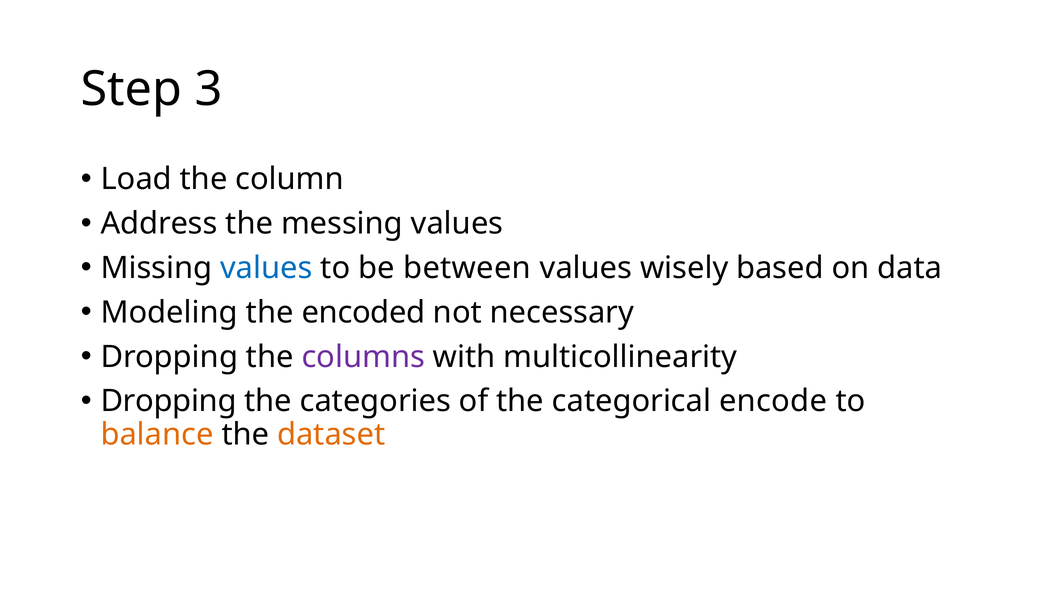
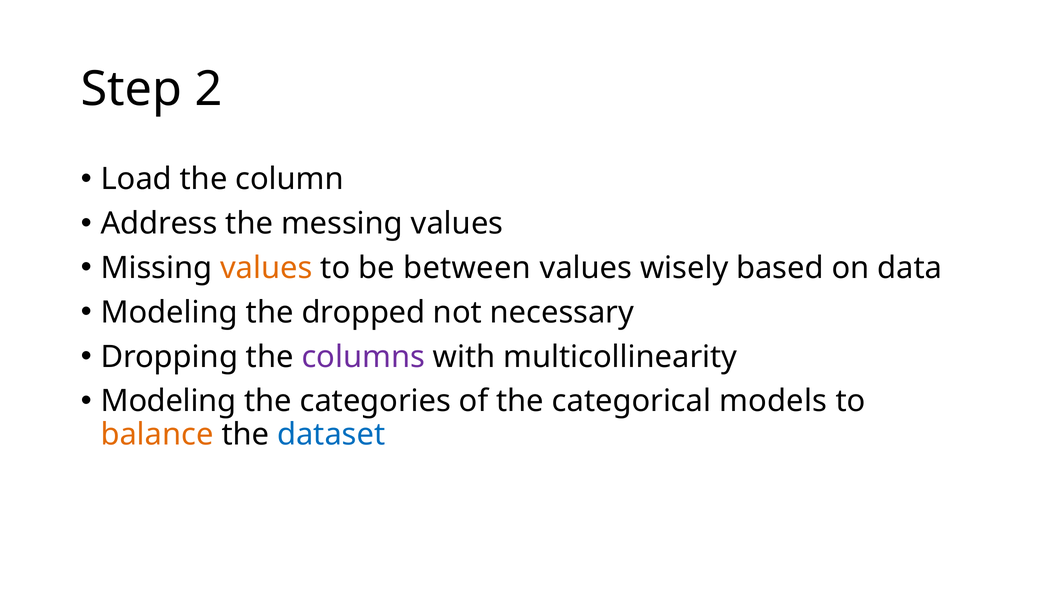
3: 3 -> 2
values at (266, 268) colour: blue -> orange
encoded: encoded -> dropped
Dropping at (169, 401): Dropping -> Modeling
encode: encode -> models
dataset colour: orange -> blue
